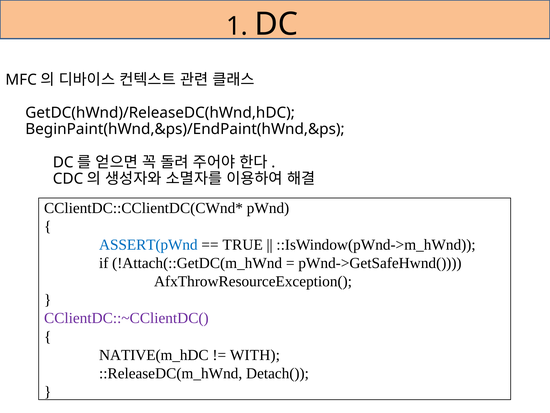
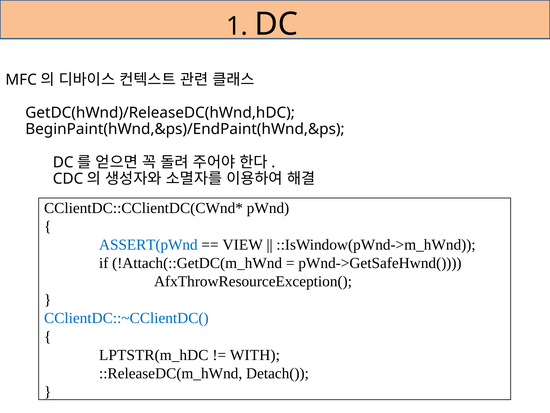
TRUE: TRUE -> VIEW
CClientDC::~CClientDC( colour: purple -> blue
NATIVE(m_hDC: NATIVE(m_hDC -> LPTSTR(m_hDC
